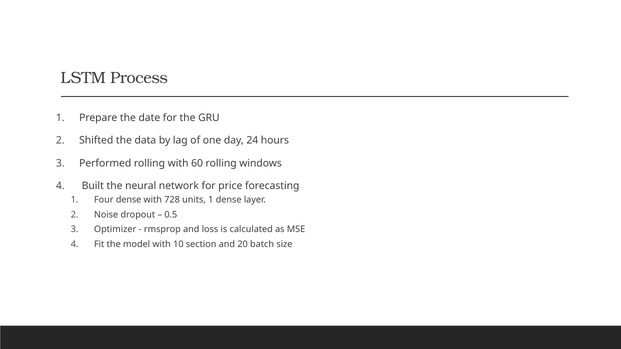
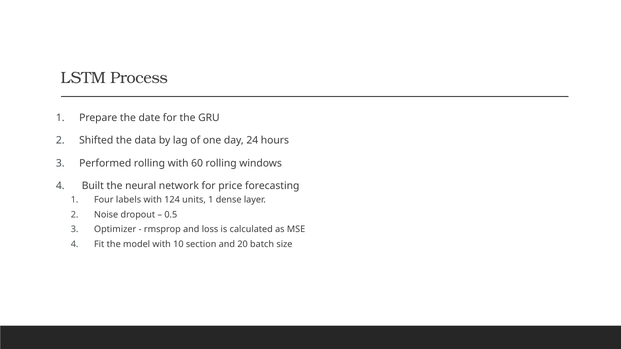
Four dense: dense -> labels
728: 728 -> 124
